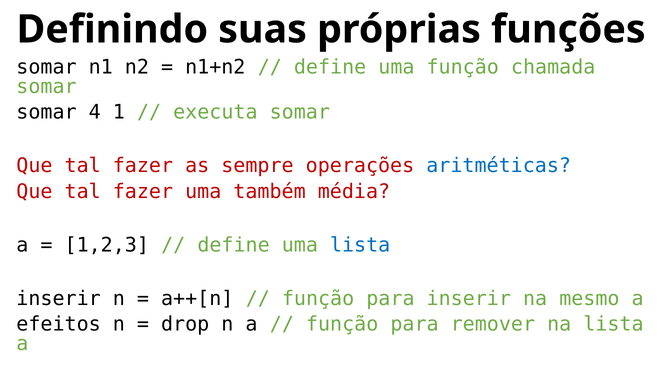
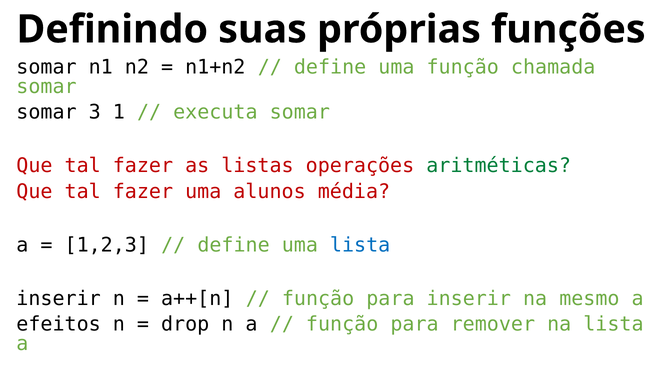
4: 4 -> 3
sempre: sempre -> listas
aritméticas colour: blue -> green
também: também -> alunos
